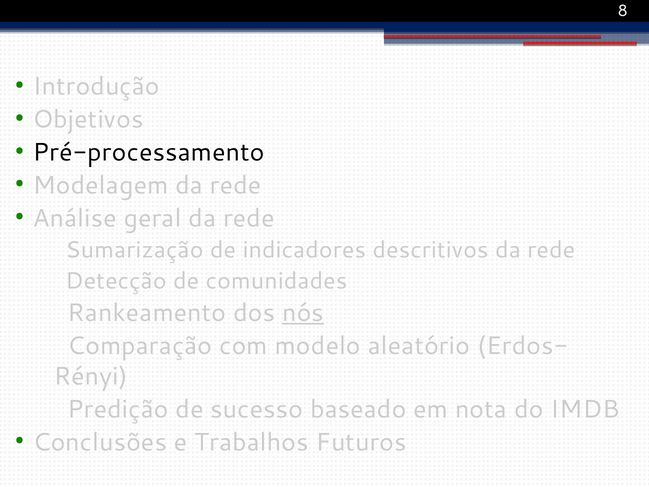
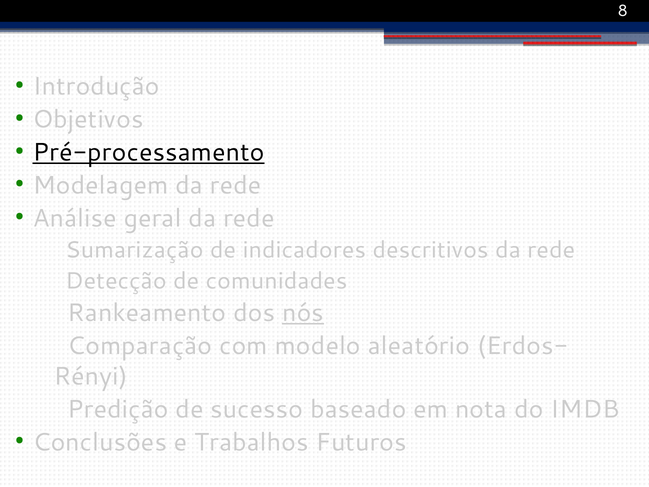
Pré-processamento underline: none -> present
